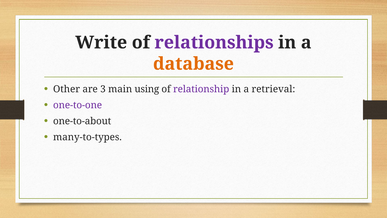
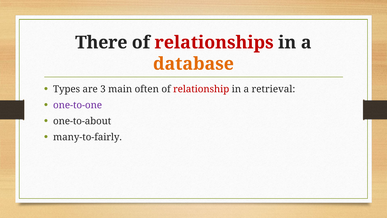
Write: Write -> There
relationships colour: purple -> red
Other: Other -> Types
using: using -> often
relationship colour: purple -> red
many-to-types: many-to-types -> many-to-fairly
